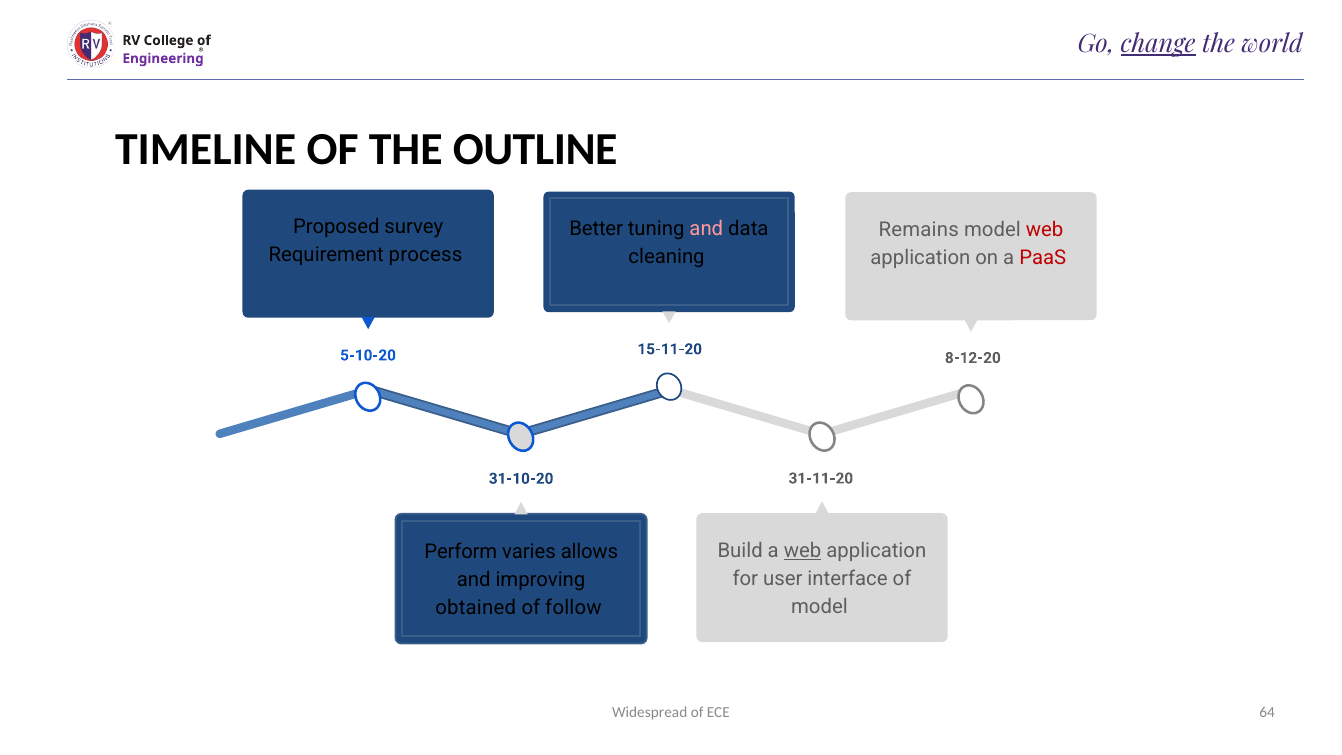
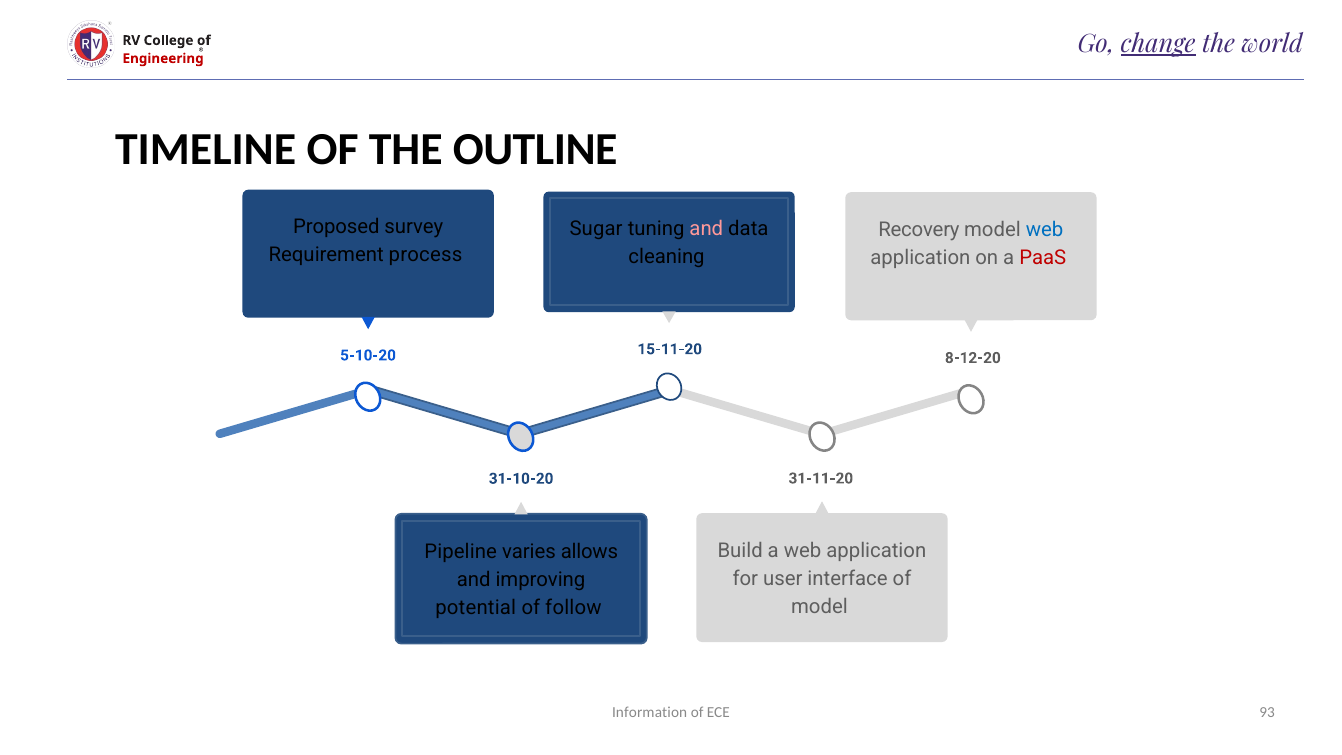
Engineering colour: purple -> red
Better: Better -> Sugar
Remains: Remains -> Recovery
web at (1045, 230) colour: red -> blue
web at (803, 551) underline: present -> none
Perform: Perform -> Pipeline
obtained: obtained -> potential
Widespread: Widespread -> Information
64: 64 -> 93
